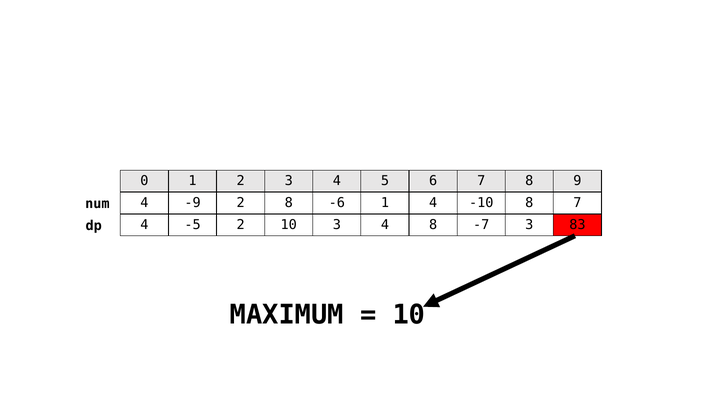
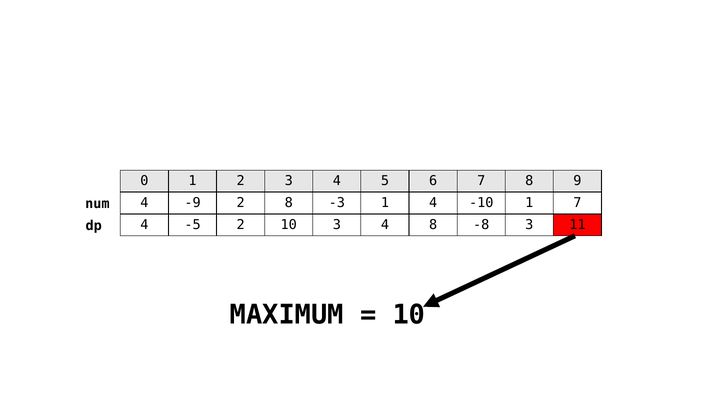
-6: -6 -> -3
-10 8: 8 -> 1
-7: -7 -> -8
83: 83 -> 11
